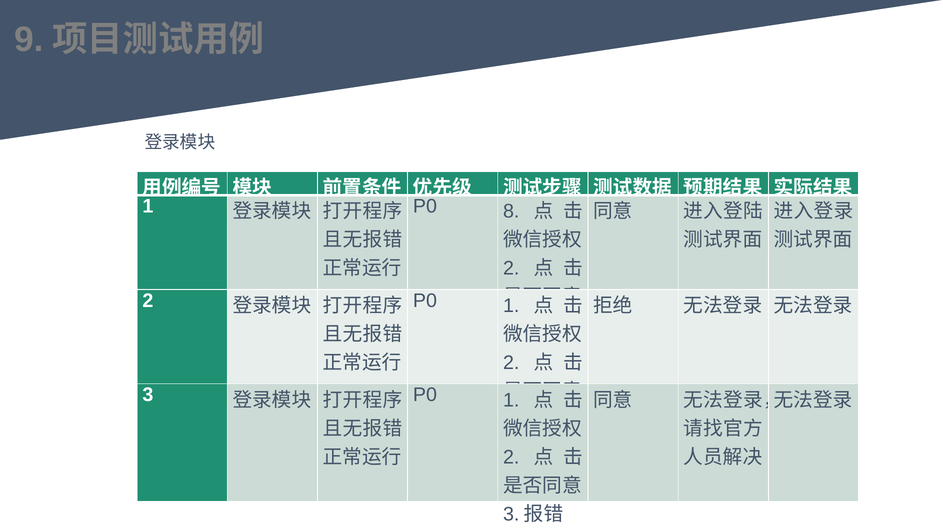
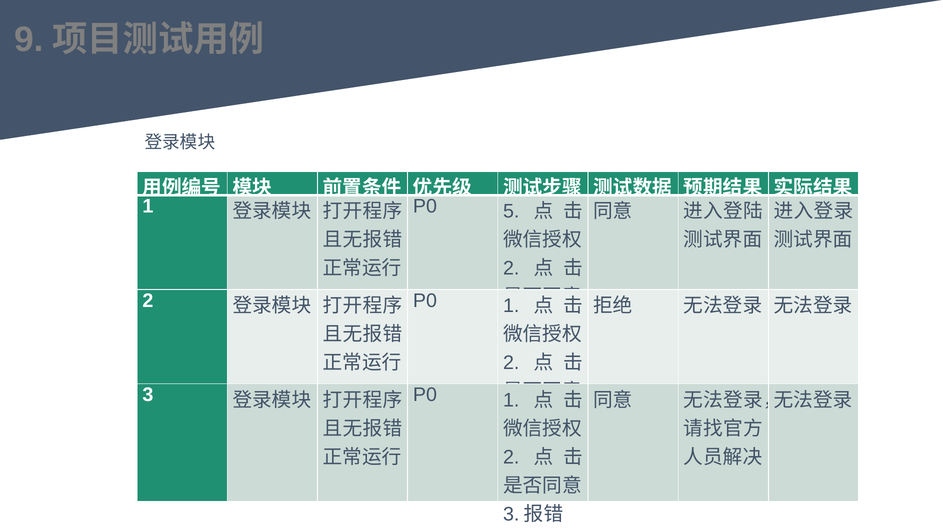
8: 8 -> 5
